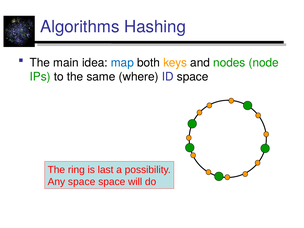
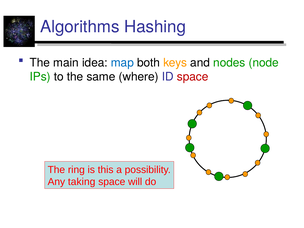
space at (193, 77) colour: black -> red
last: last -> this
Any space: space -> taking
